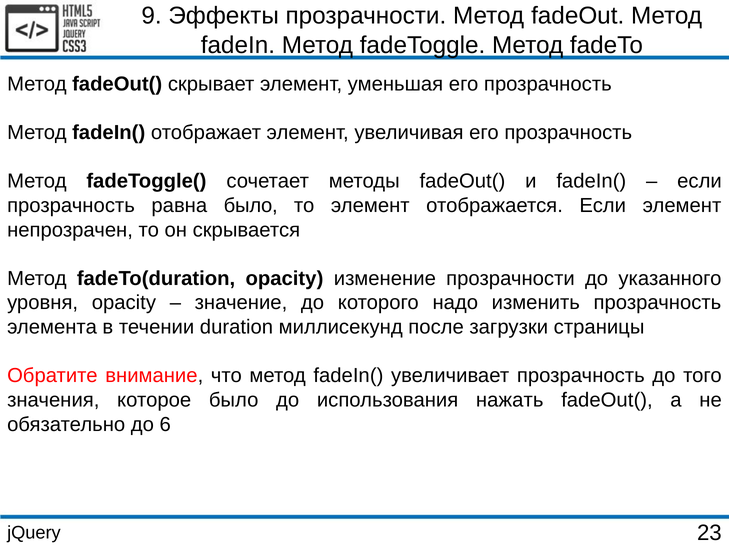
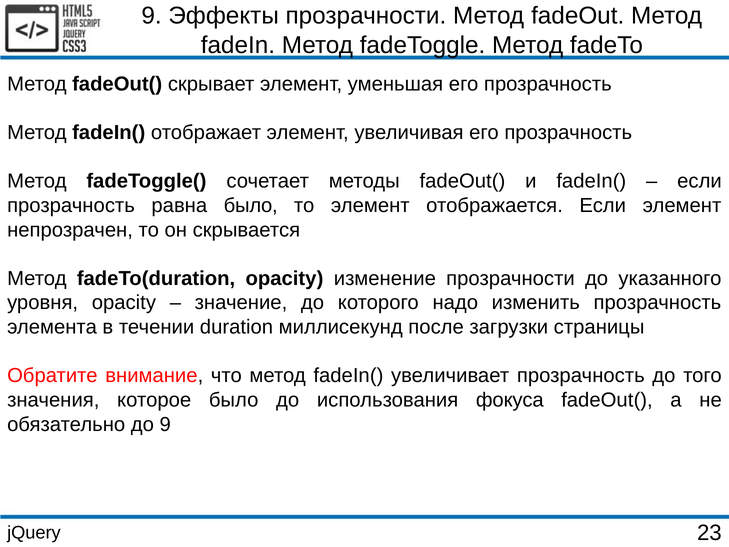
нажать: нажать -> фокуса
до 6: 6 -> 9
